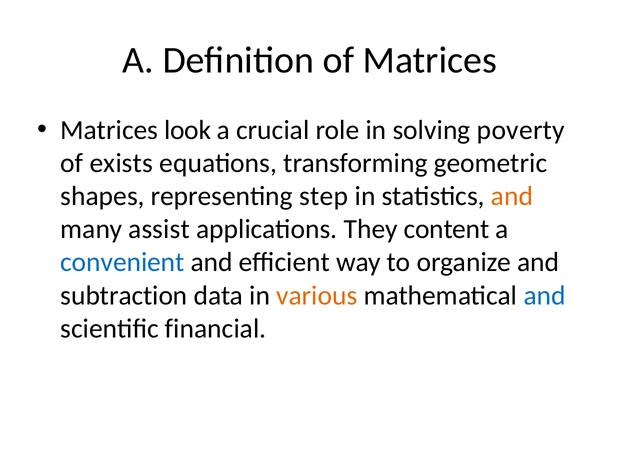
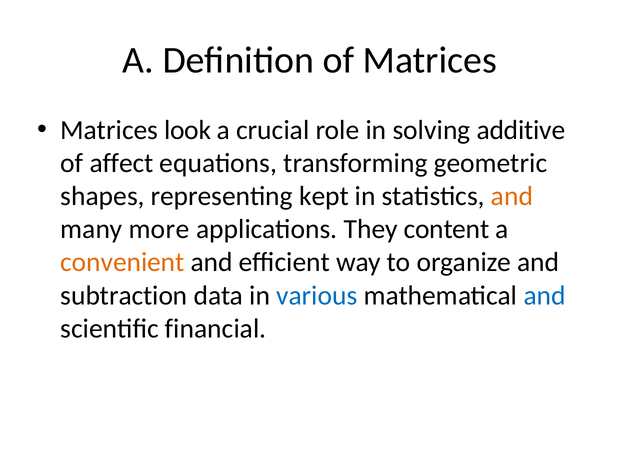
poverty: poverty -> additive
exists: exists -> affect
step: step -> kept
assist: assist -> more
convenient colour: blue -> orange
various colour: orange -> blue
